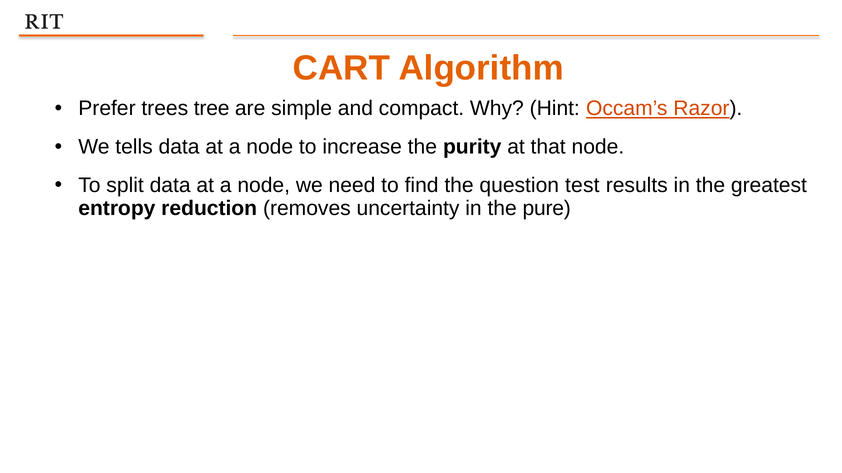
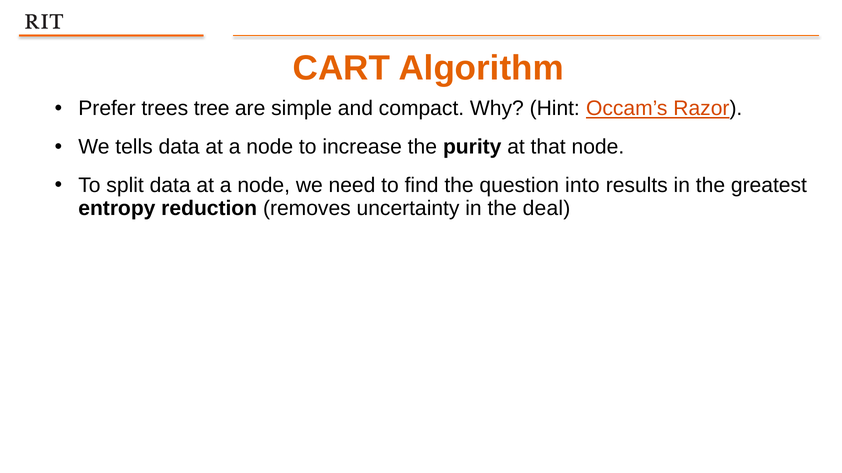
test: test -> into
pure: pure -> deal
